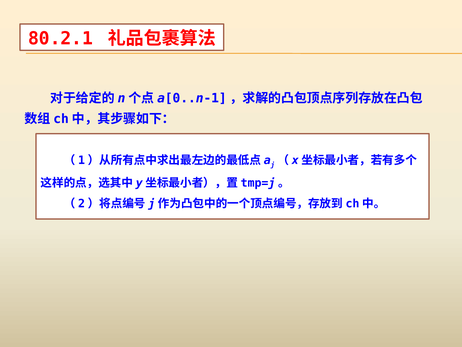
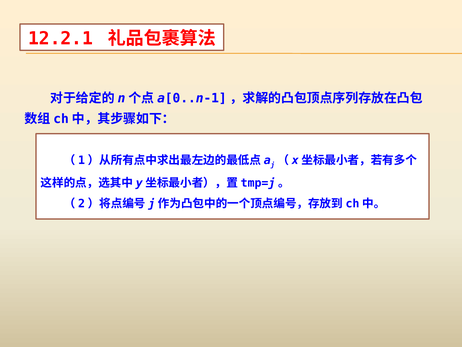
80.2.1: 80.2.1 -> 12.2.1
